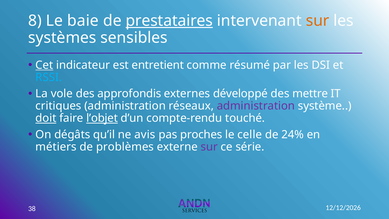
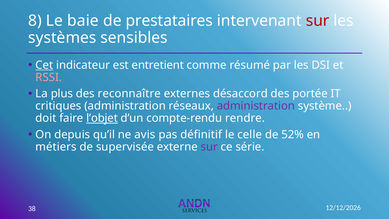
prestataires underline: present -> none
sur at (318, 21) colour: orange -> red
RSSI colour: light blue -> pink
vole: vole -> plus
approfondis: approfondis -> reconnaître
développé: développé -> désaccord
mettre: mettre -> portée
doit underline: present -> none
touché: touché -> rendre
dégâts: dégâts -> depuis
proches: proches -> définitif
24%: 24% -> 52%
problèmes: problèmes -> supervisée
